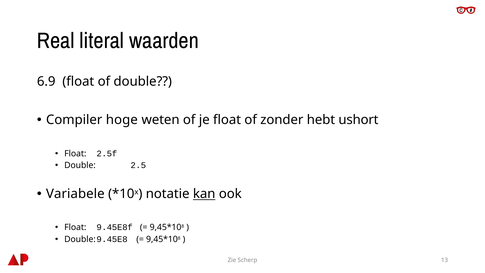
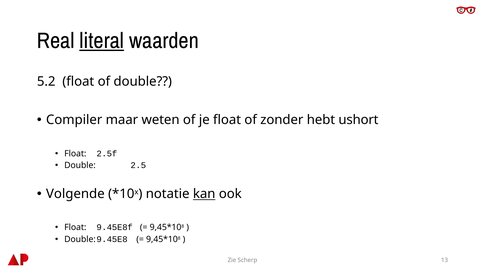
literal underline: none -> present
6.9: 6.9 -> 5.2
hoge: hoge -> maar
Variabele: Variabele -> Volgende
